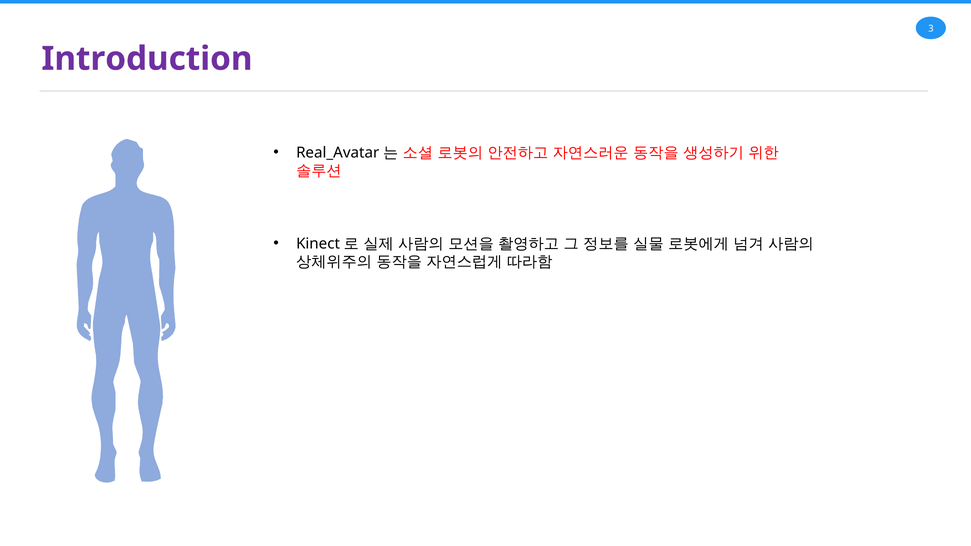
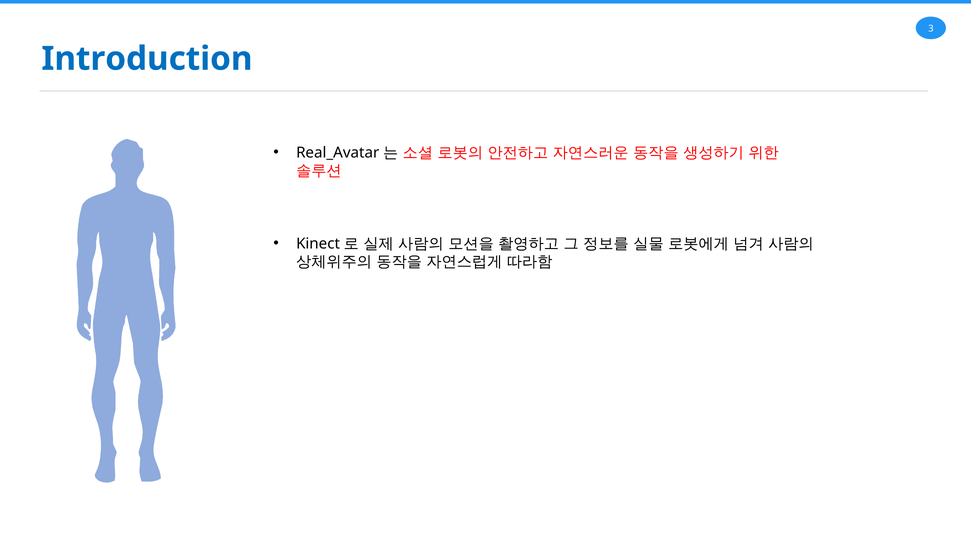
Introduction colour: purple -> blue
